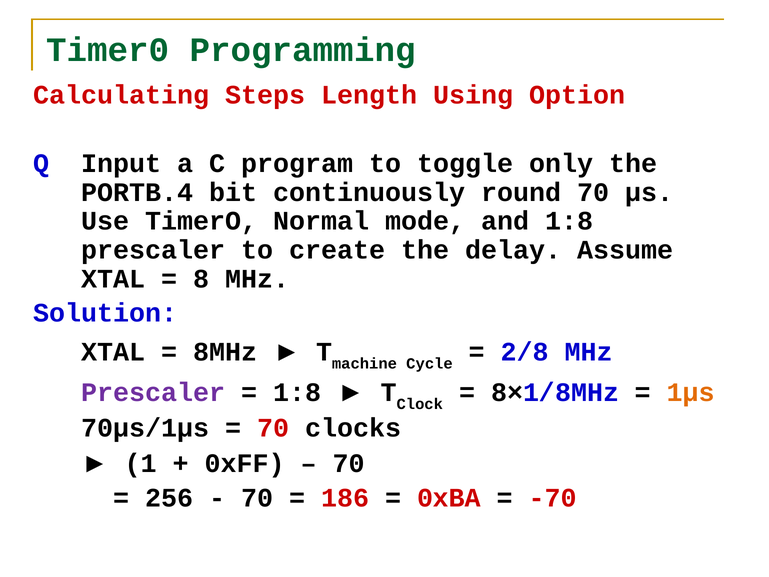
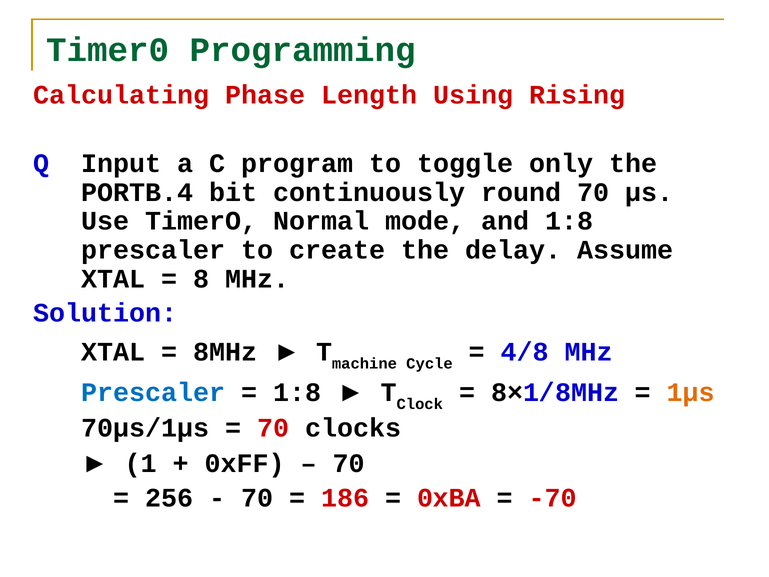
Steps: Steps -> Phase
Option: Option -> Rising
2/8: 2/8 -> 4/8
Prescaler at (153, 392) colour: purple -> blue
